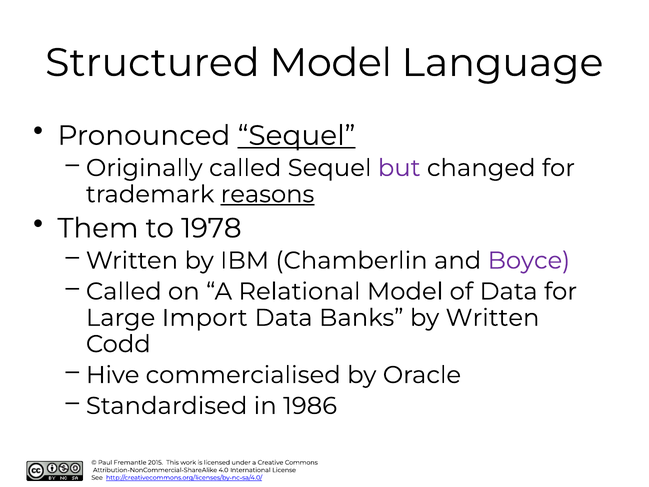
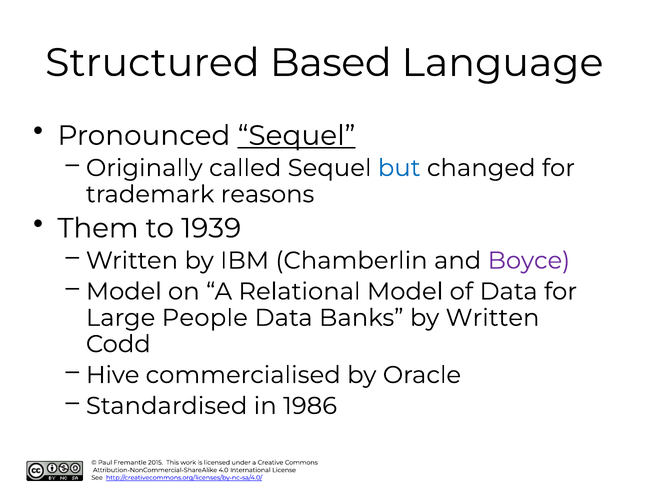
Structured Model: Model -> Based
but colour: purple -> blue
reasons underline: present -> none
1978: 1978 -> 1939
Called at (124, 291): Called -> Model
Import: Import -> People
